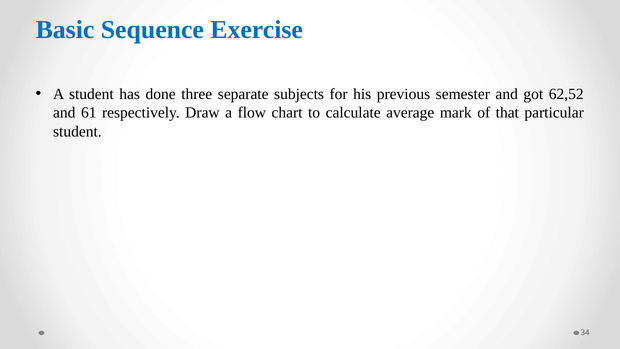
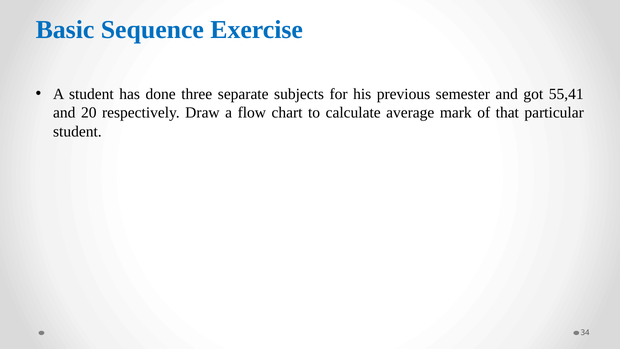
62,52: 62,52 -> 55,41
61: 61 -> 20
